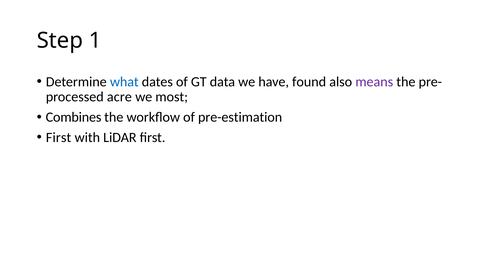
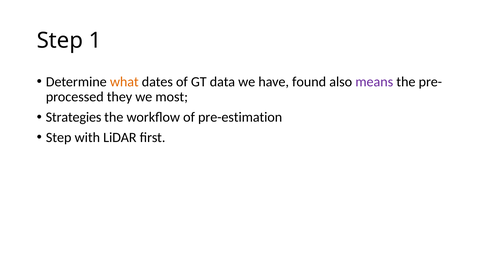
what colour: blue -> orange
acre: acre -> they
Combines: Combines -> Strategies
First at (59, 137): First -> Step
